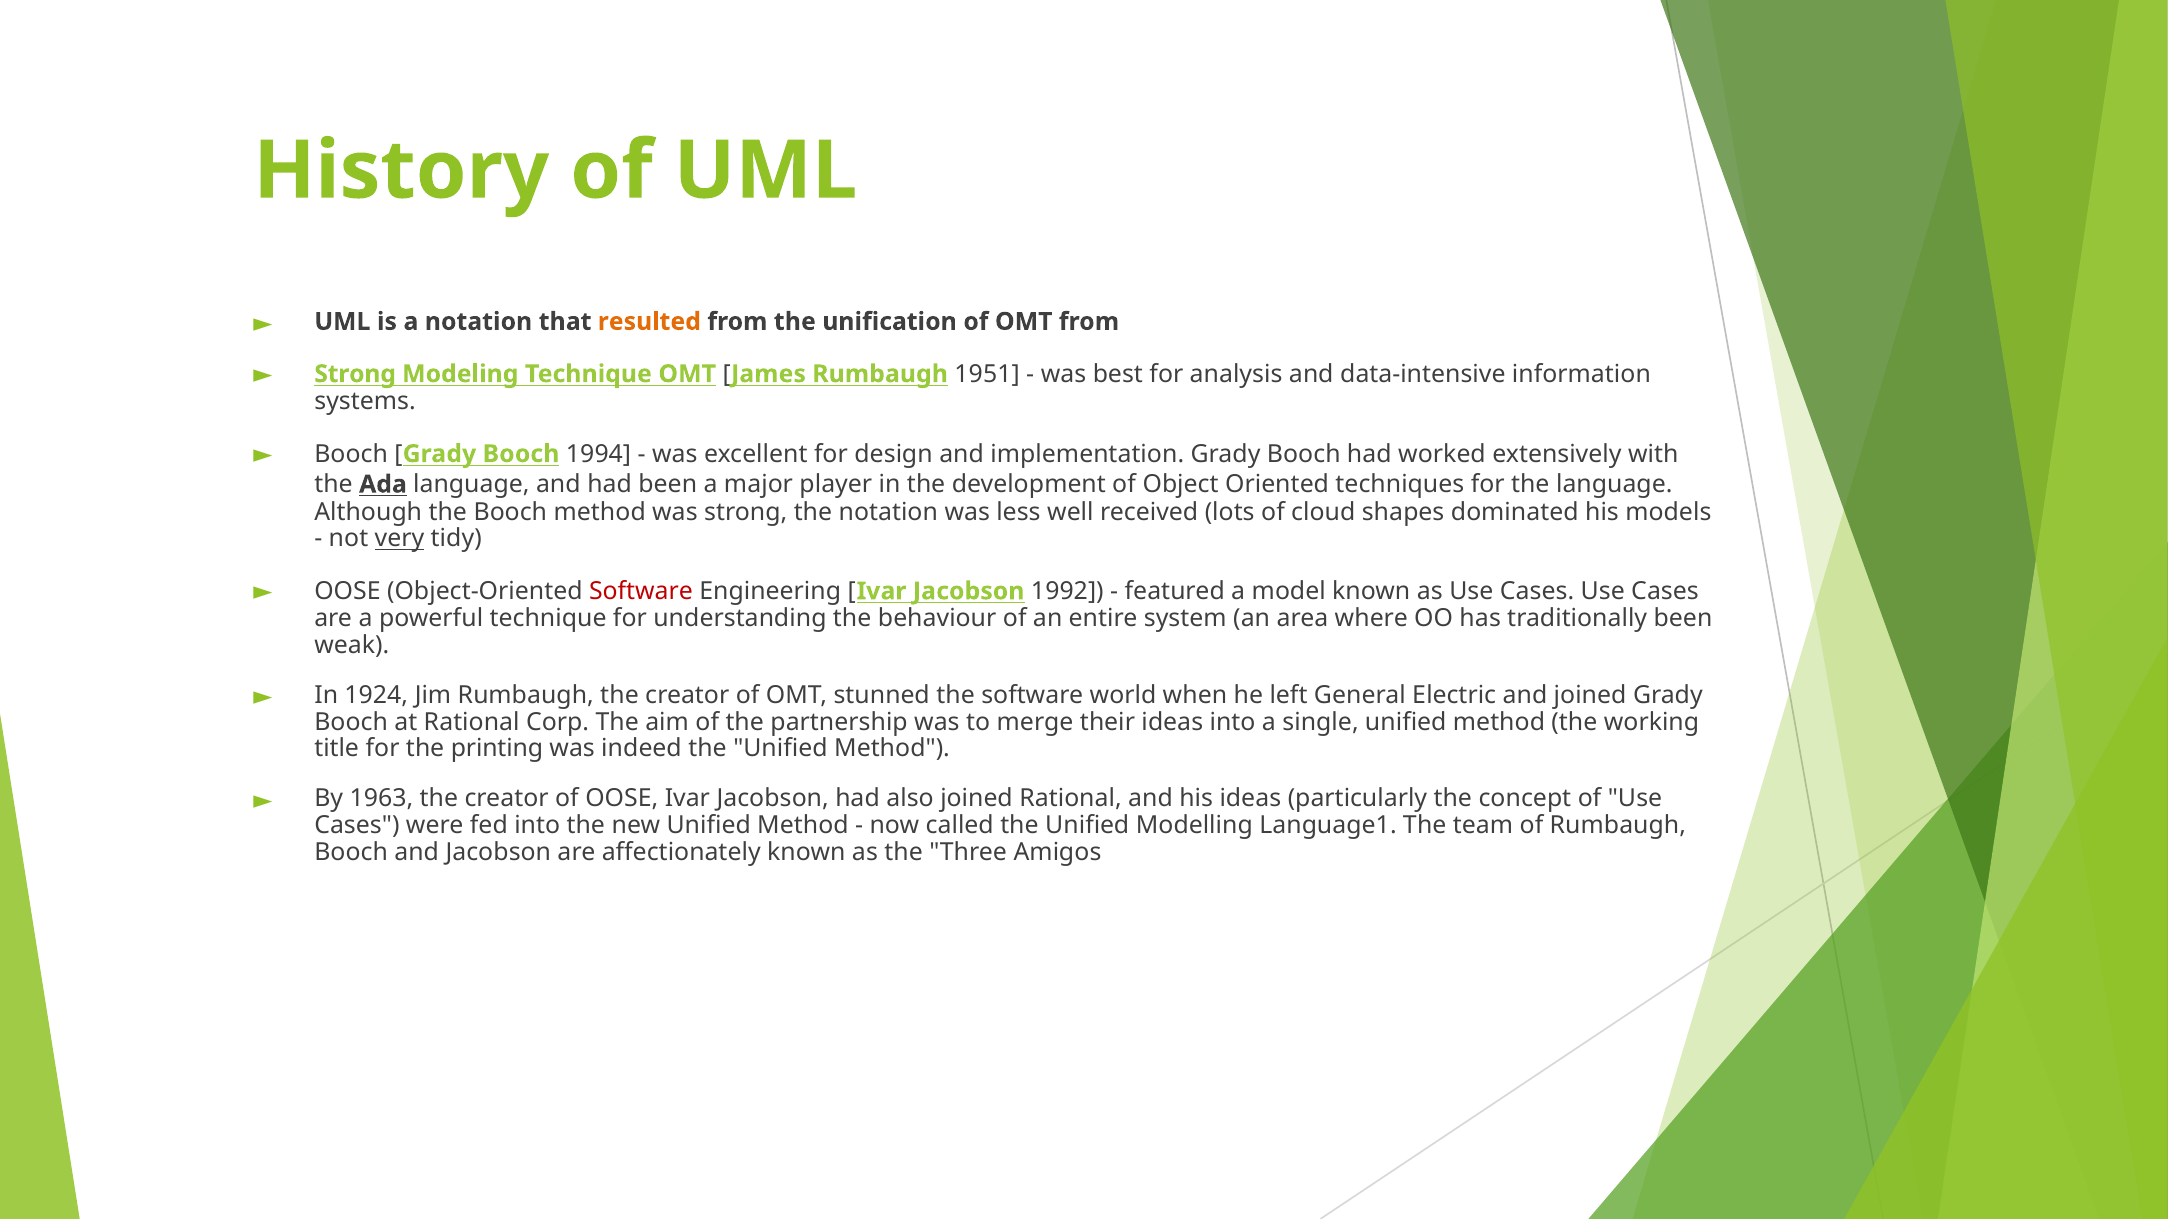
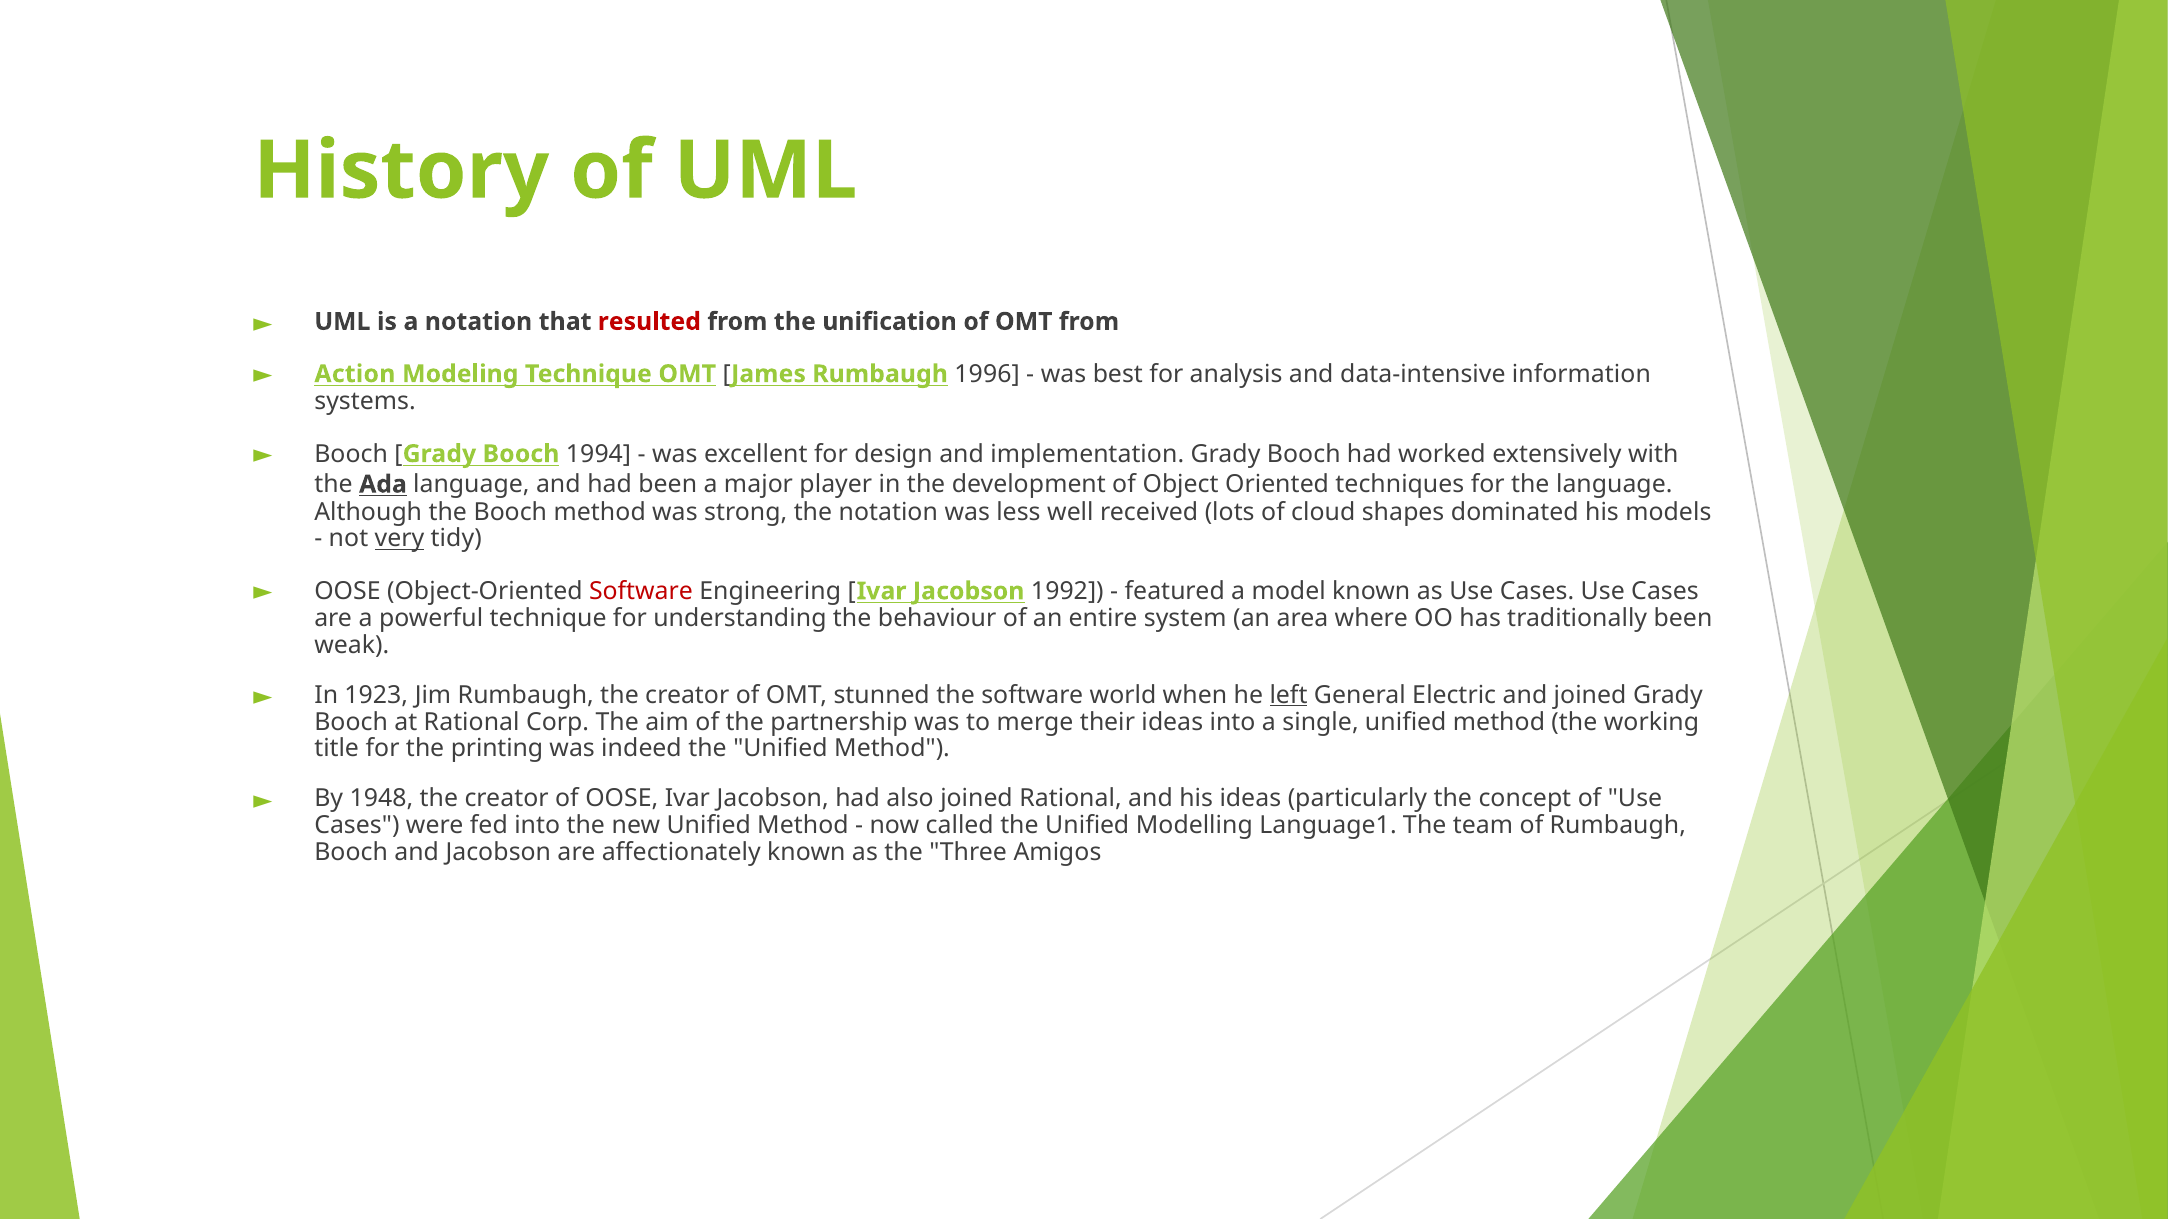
resulted colour: orange -> red
Strong at (355, 374): Strong -> Action
1951: 1951 -> 1996
1924: 1924 -> 1923
left underline: none -> present
1963: 1963 -> 1948
